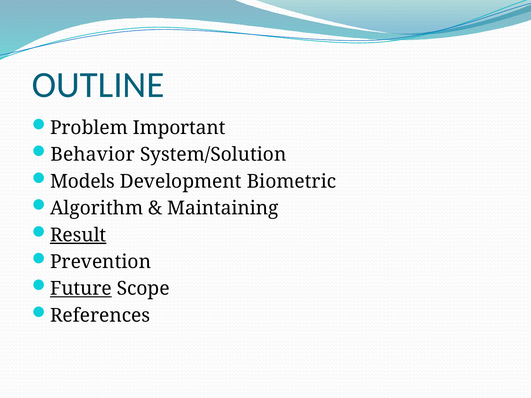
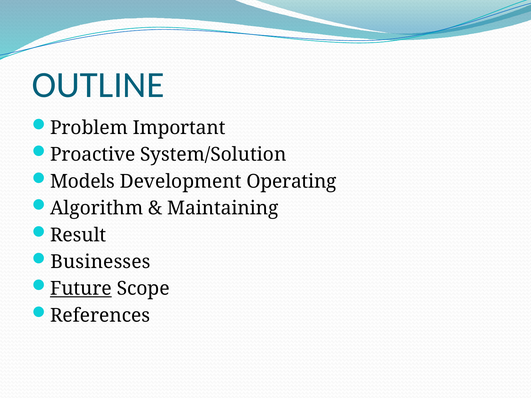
Behavior: Behavior -> Proactive
Biometric: Biometric -> Operating
Result underline: present -> none
Prevention: Prevention -> Businesses
